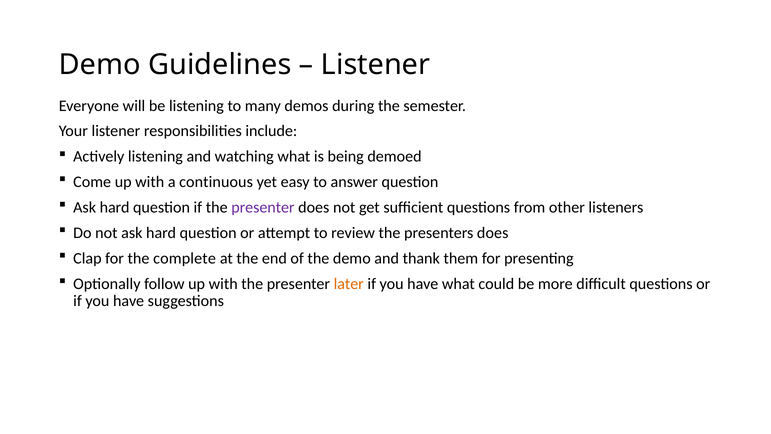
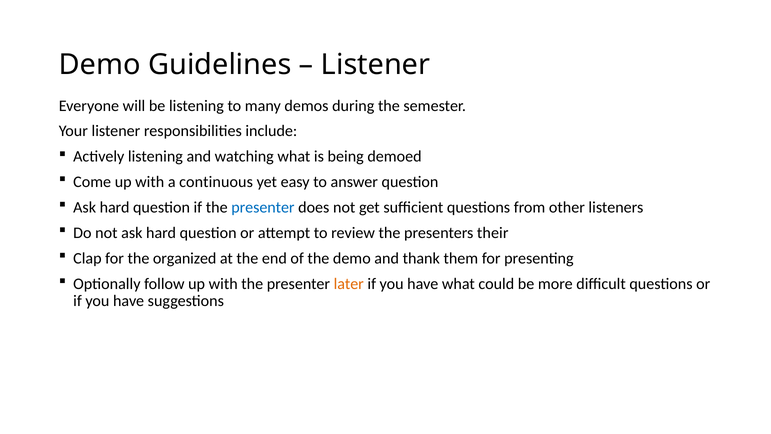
presenter at (263, 207) colour: purple -> blue
presenters does: does -> their
complete: complete -> organized
